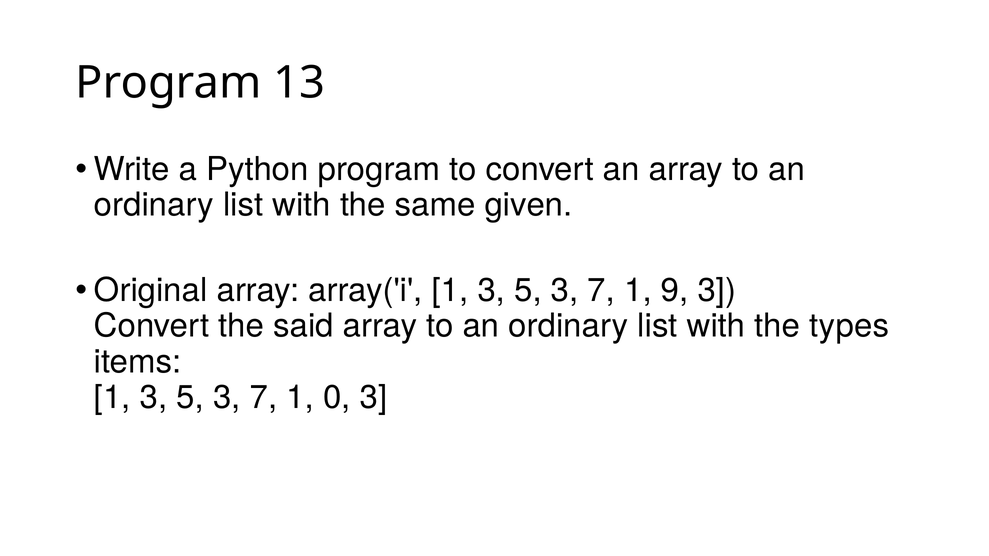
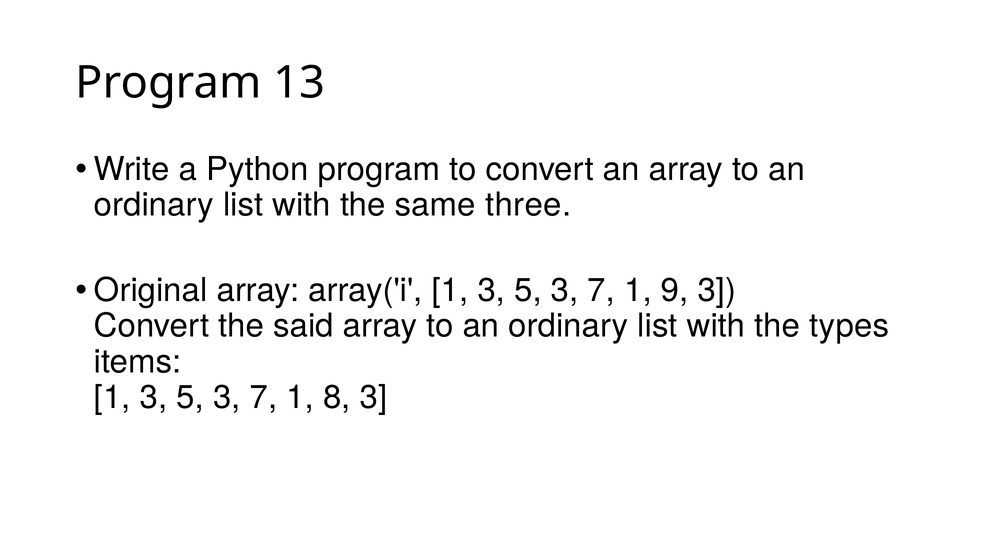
given: given -> three
0: 0 -> 8
